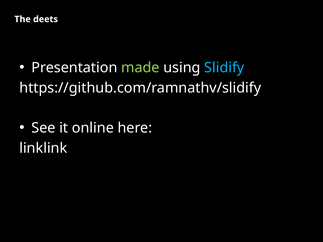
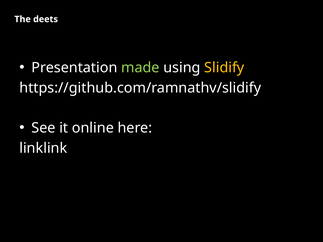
Slidify colour: light blue -> yellow
